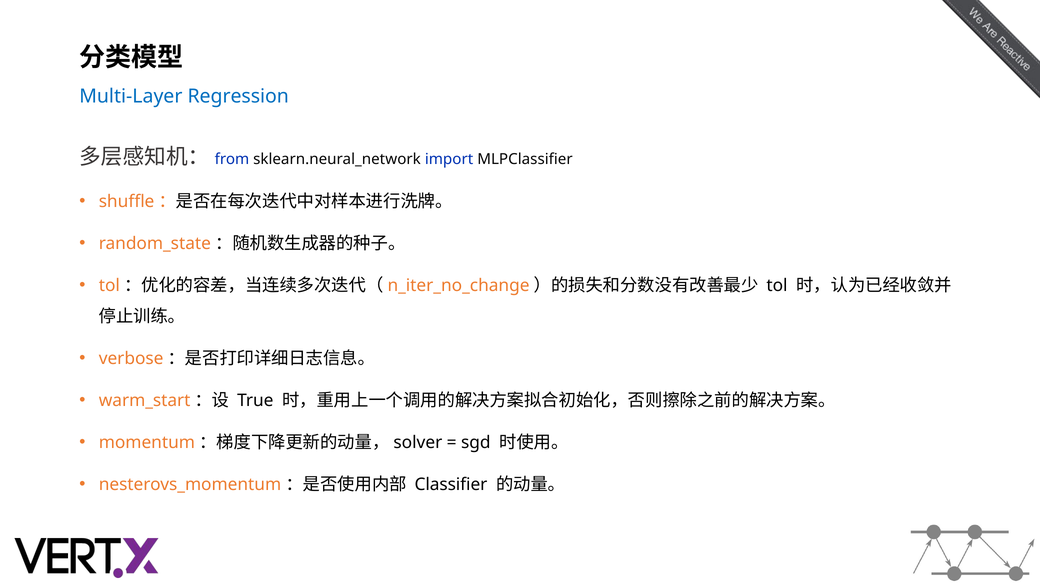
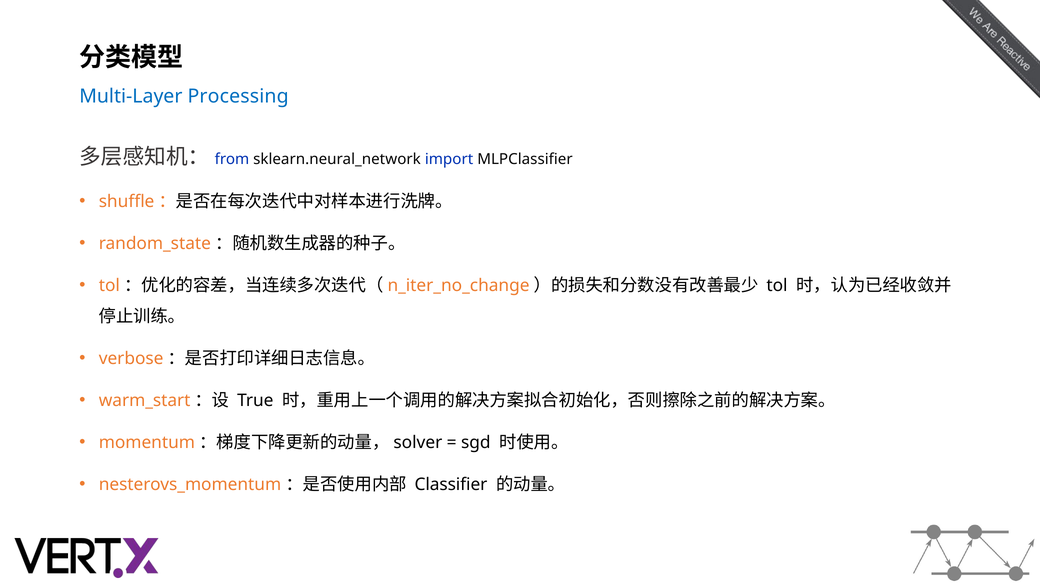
Regression: Regression -> Processing
